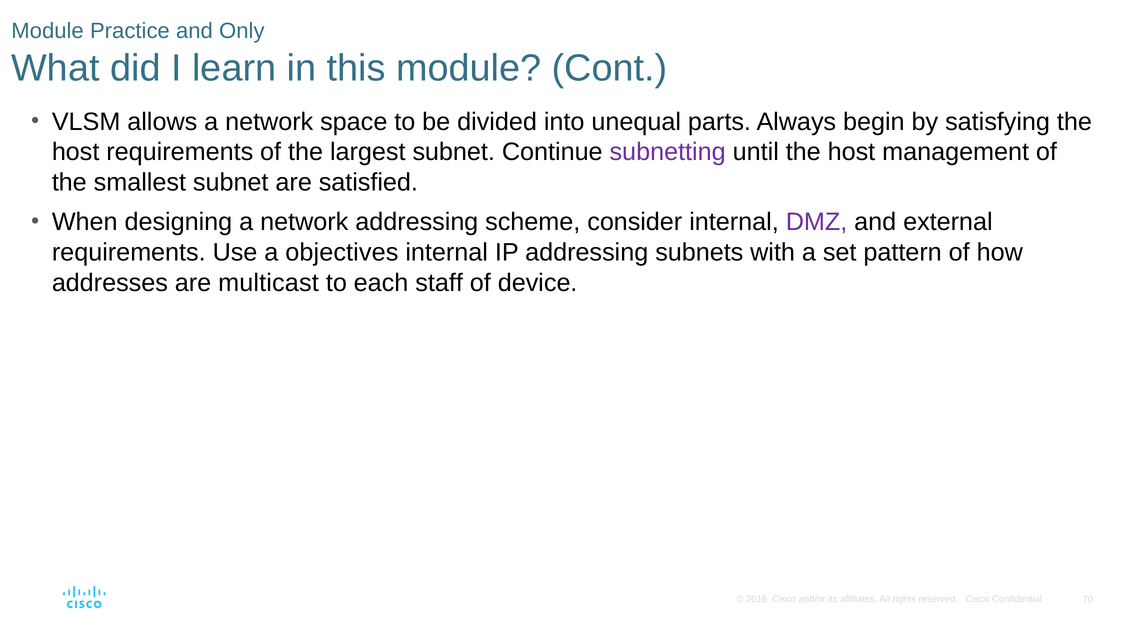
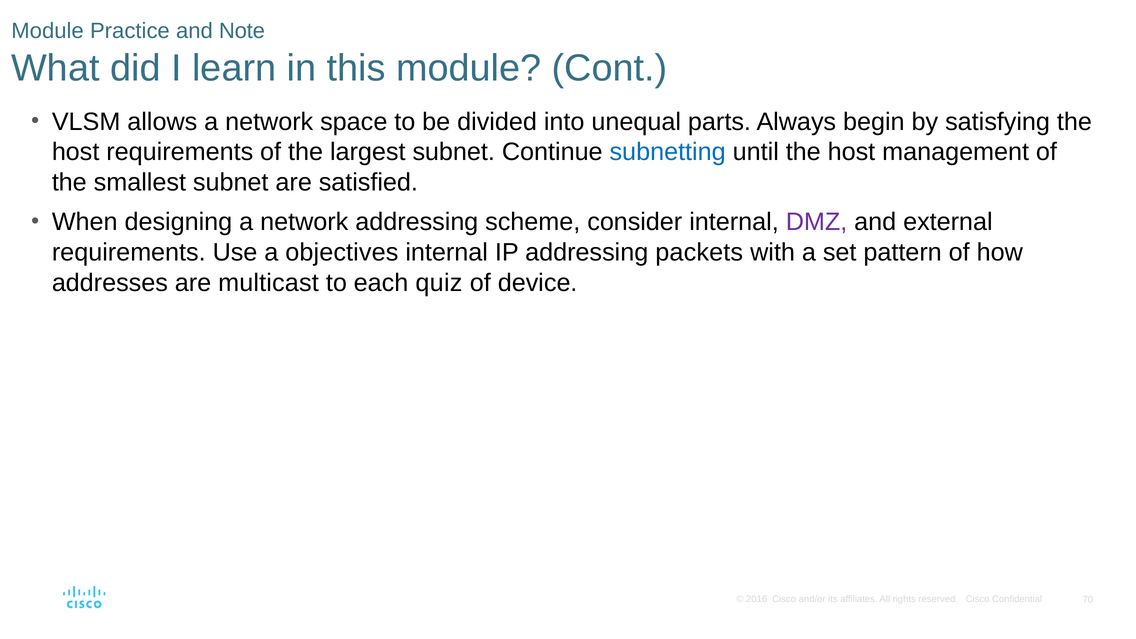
Only: Only -> Note
subnetting colour: purple -> blue
subnets: subnets -> packets
staff: staff -> quiz
